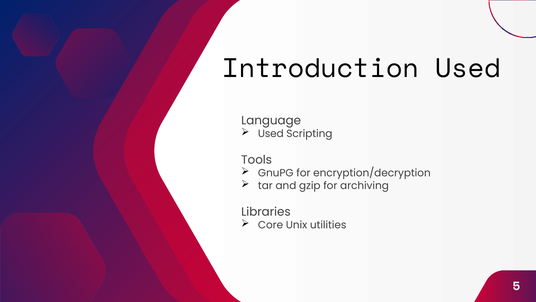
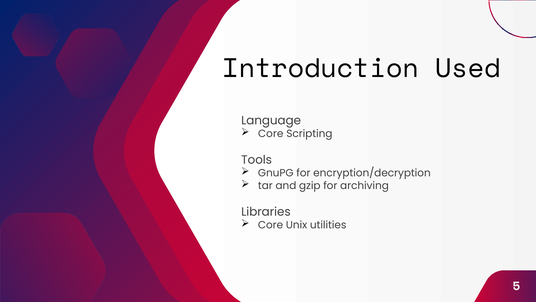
Used at (271, 134): Used -> Core
